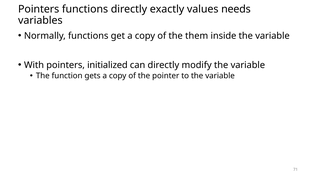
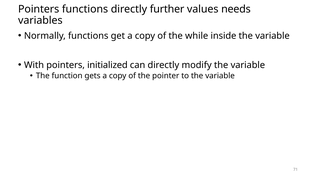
exactly: exactly -> further
them: them -> while
